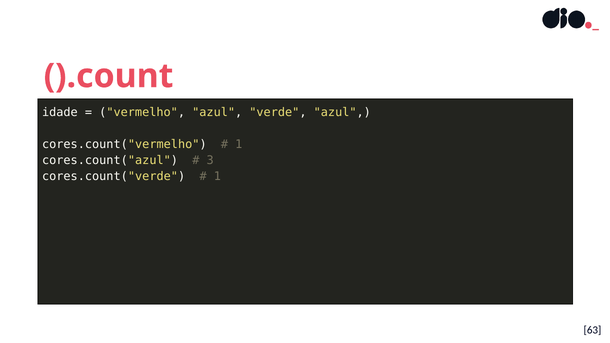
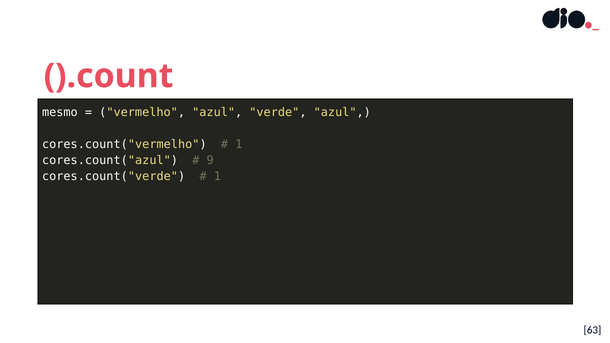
idade: idade -> mesmo
3: 3 -> 9
